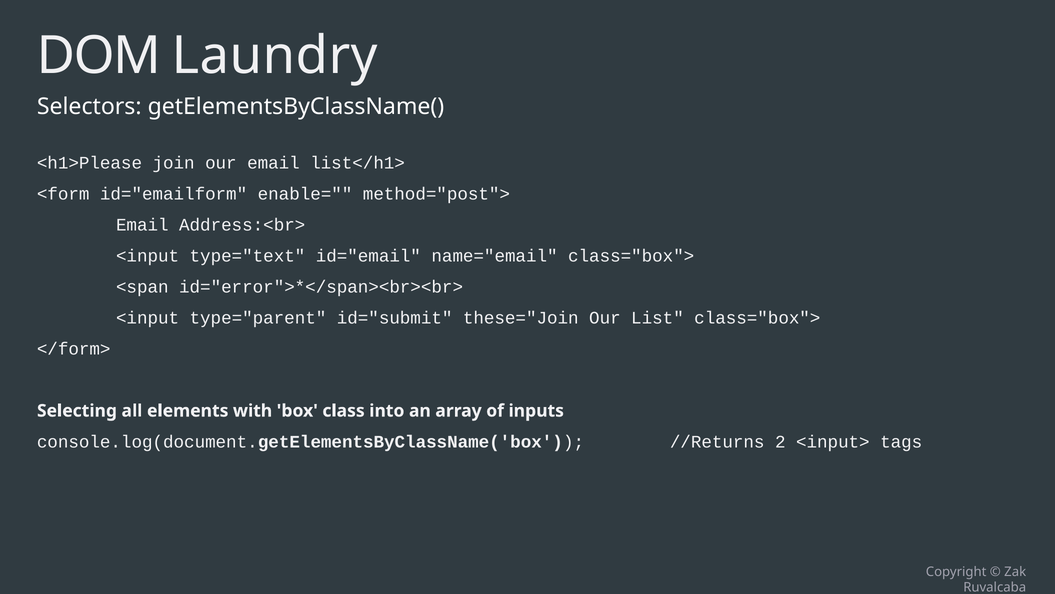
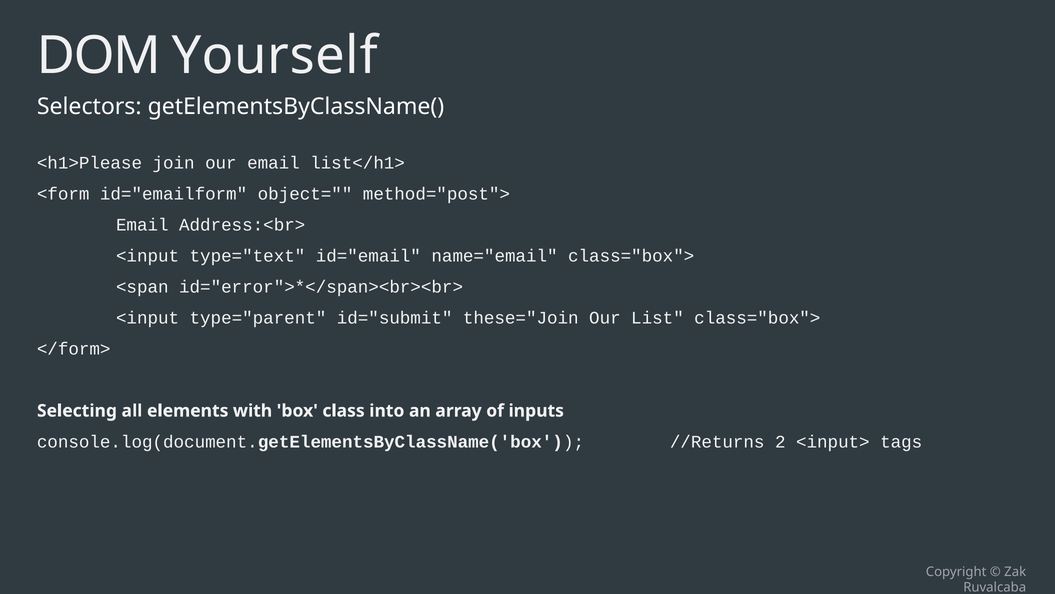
Laundry: Laundry -> Yourself
enable=: enable= -> object=
